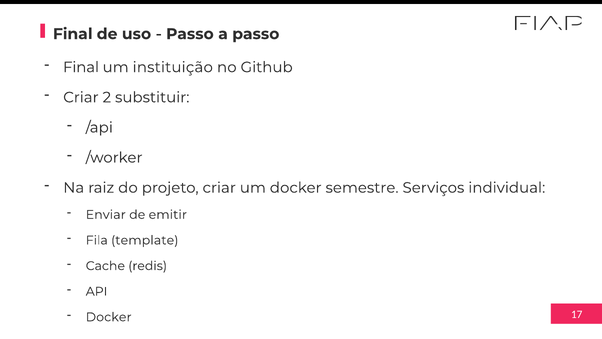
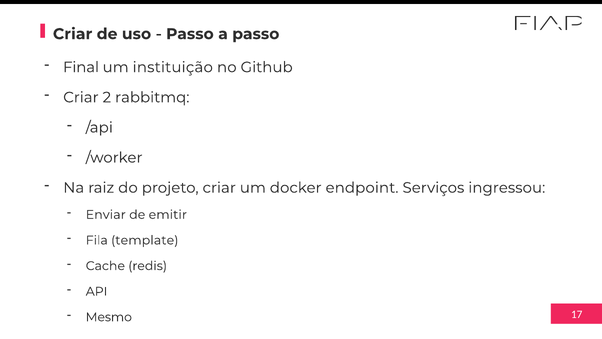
Final at (73, 34): Final -> Criar
substituir: substituir -> rabbitmq
semestre: semestre -> endpoint
individual: individual -> ingressou
Docker at (109, 317): Docker -> Mesmo
